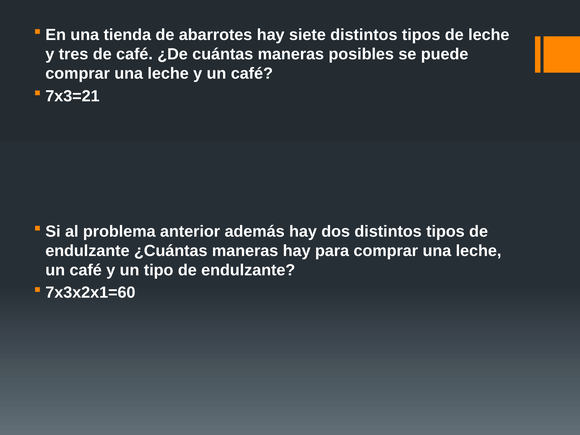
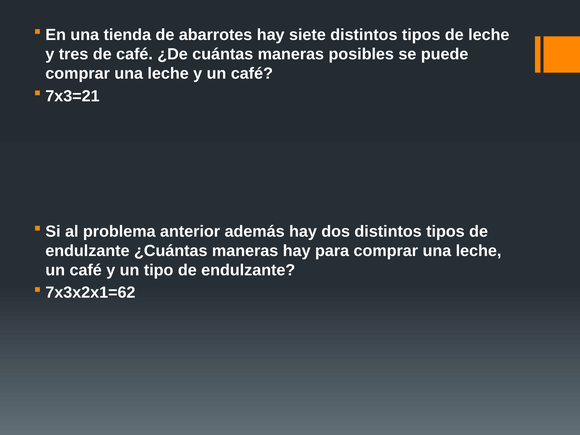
7x3x2x1=60: 7x3x2x1=60 -> 7x3x2x1=62
